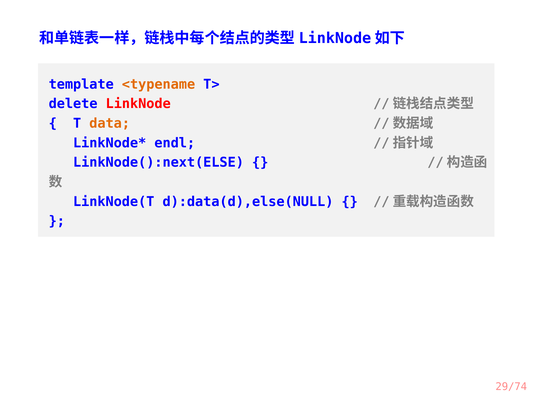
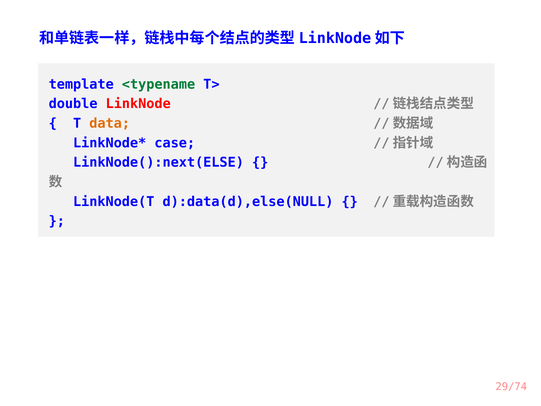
<typename colour: orange -> green
delete: delete -> double
endl: endl -> case
